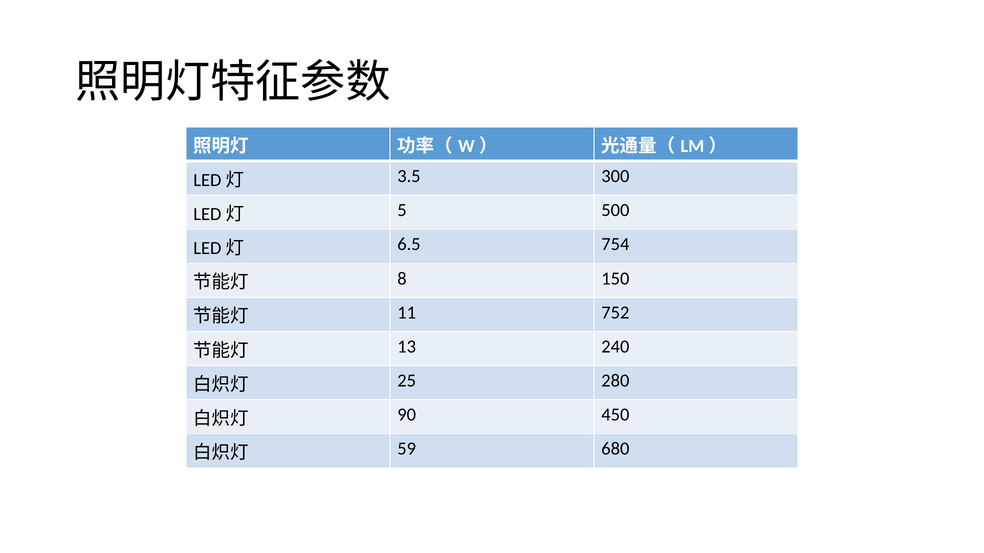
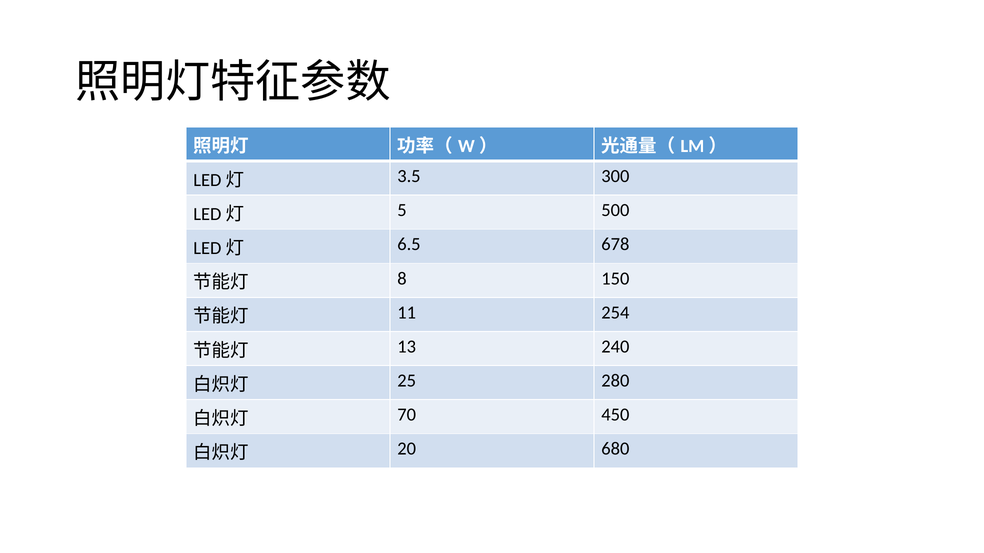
754: 754 -> 678
752: 752 -> 254
90: 90 -> 70
59: 59 -> 20
